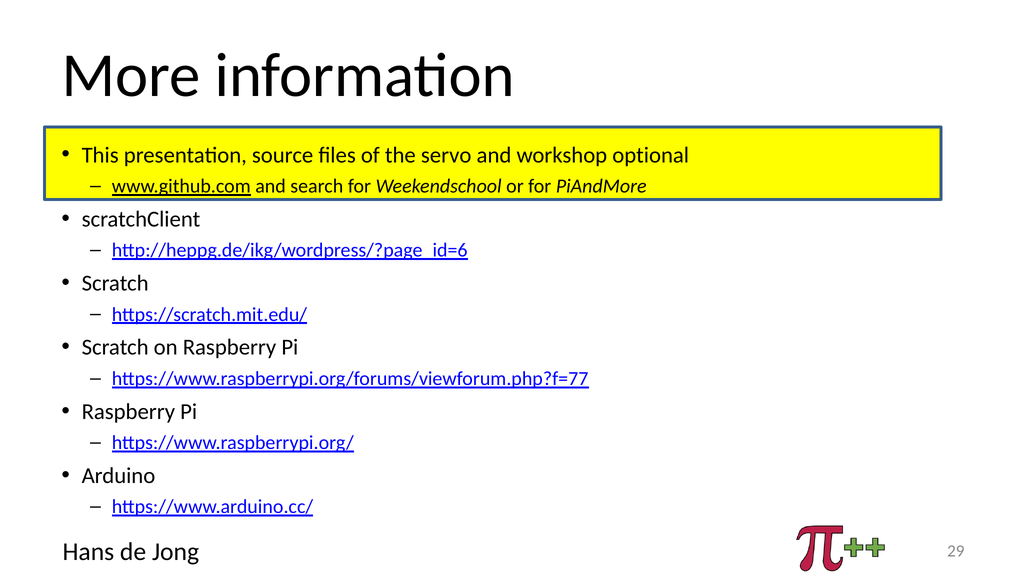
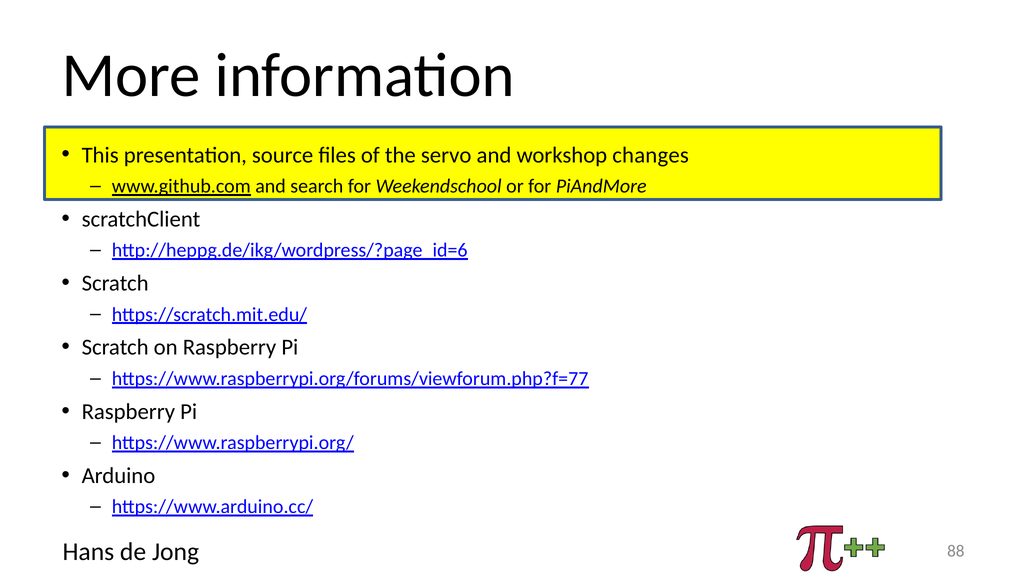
optional: optional -> changes
29: 29 -> 88
